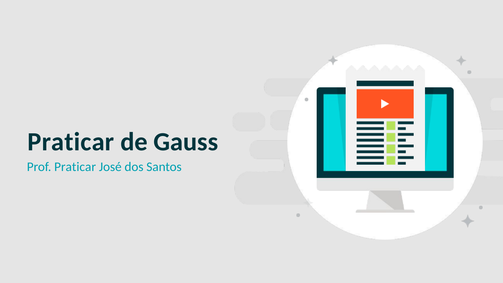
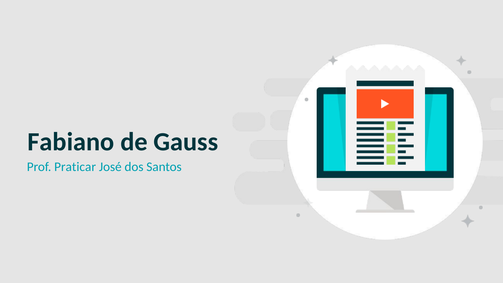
Praticar at (71, 142): Praticar -> Fabiano
